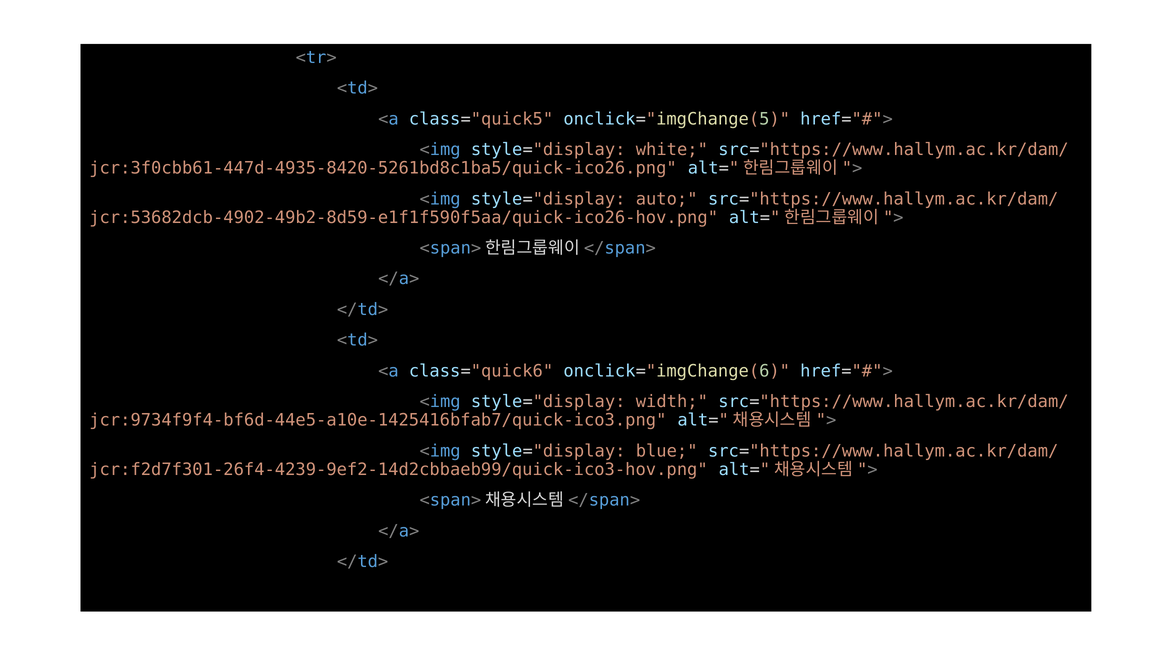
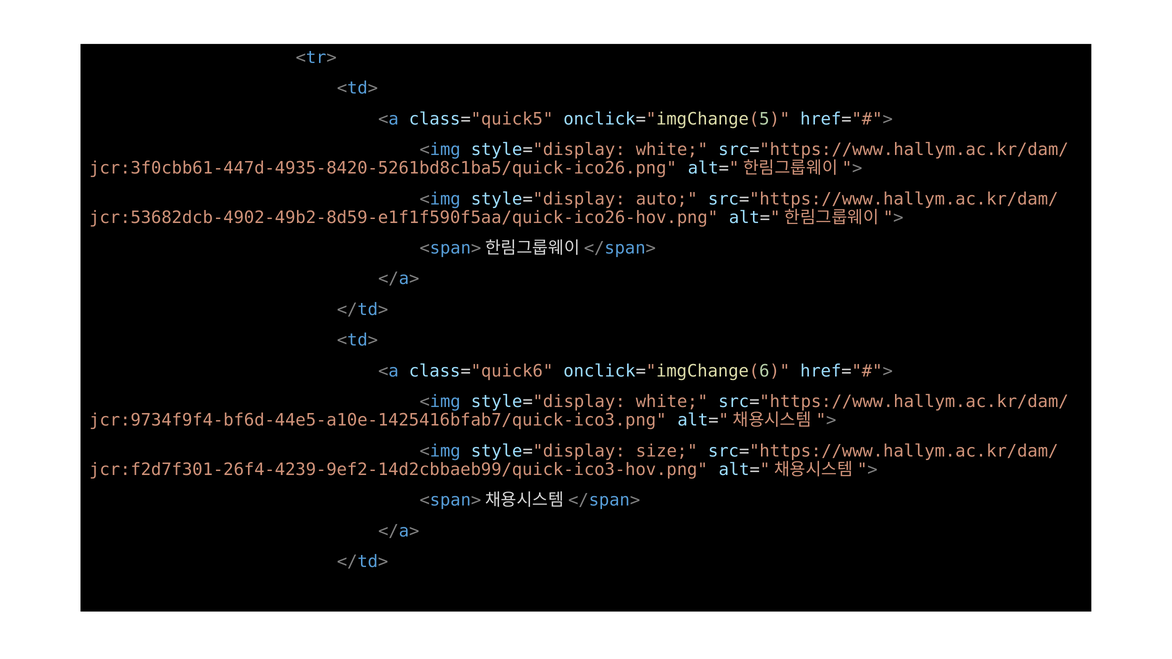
width at (672, 402): width -> white
blue: blue -> size
